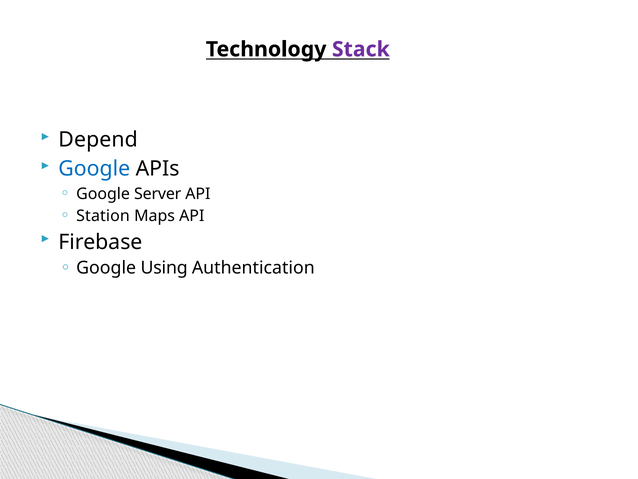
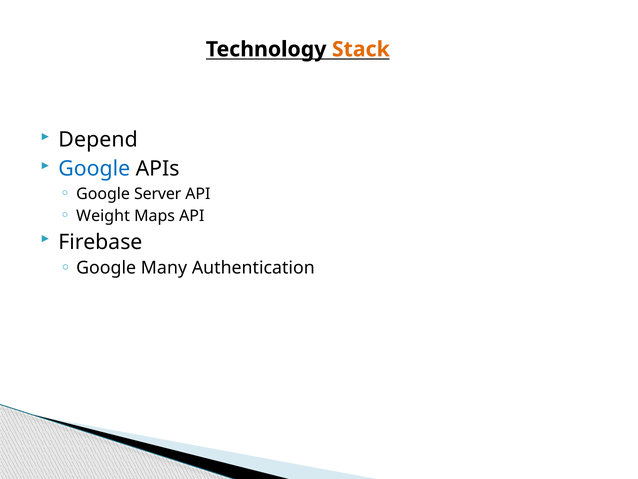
Stack colour: purple -> orange
Station: Station -> Weight
Using: Using -> Many
